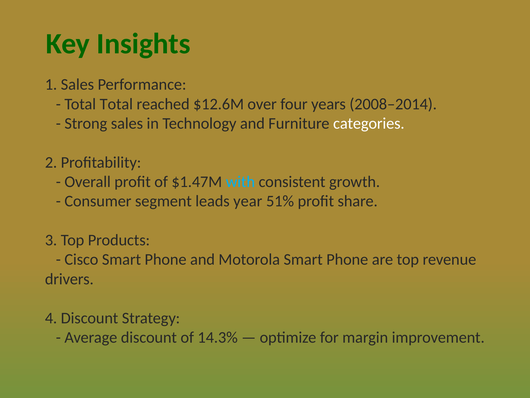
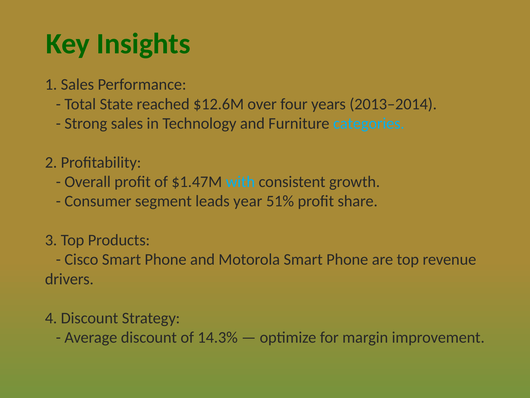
Total Total: Total -> State
2008–2014: 2008–2014 -> 2013–2014
categories colour: white -> light blue
